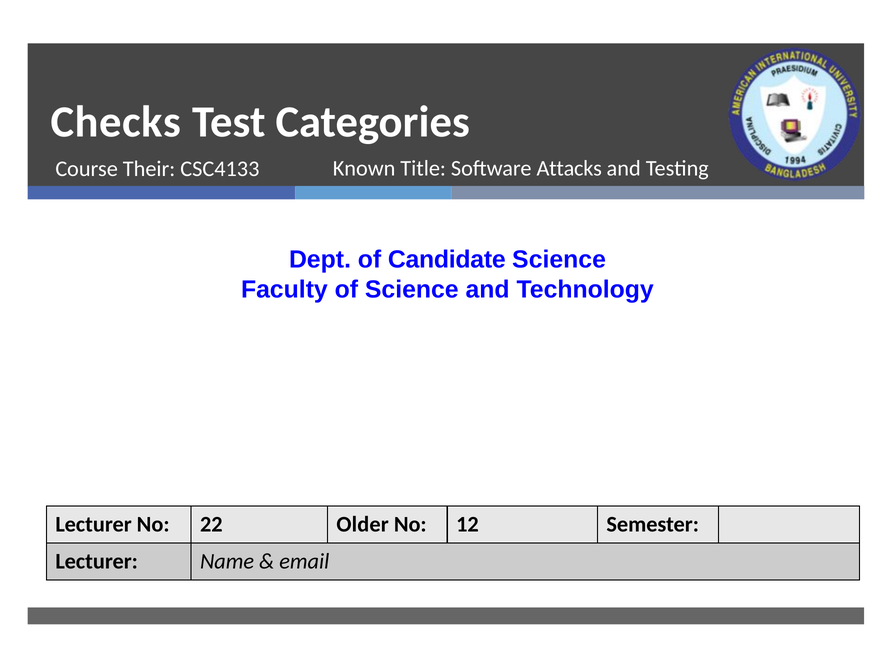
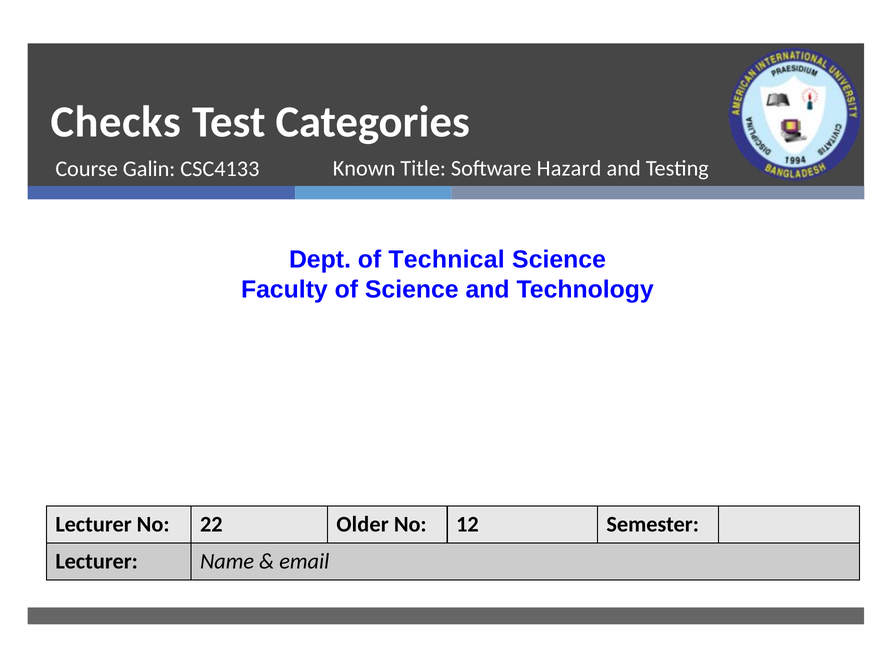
Attacks: Attacks -> Hazard
Their: Their -> Galin
Candidate: Candidate -> Technical
